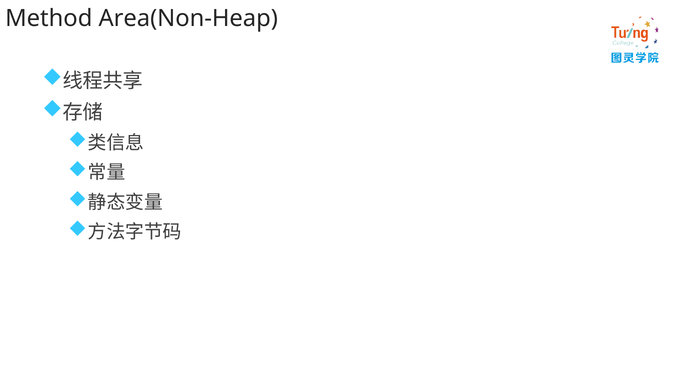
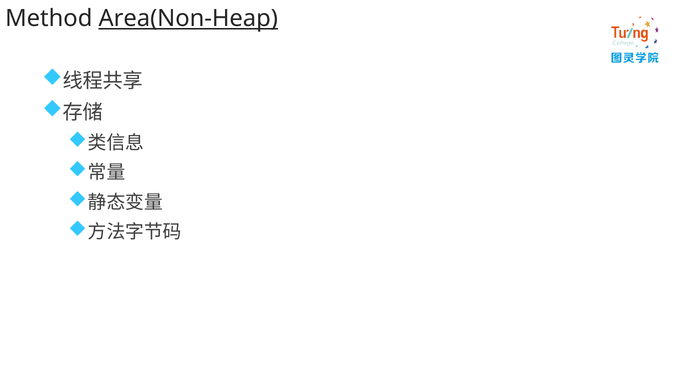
Area(Non-Heap underline: none -> present
